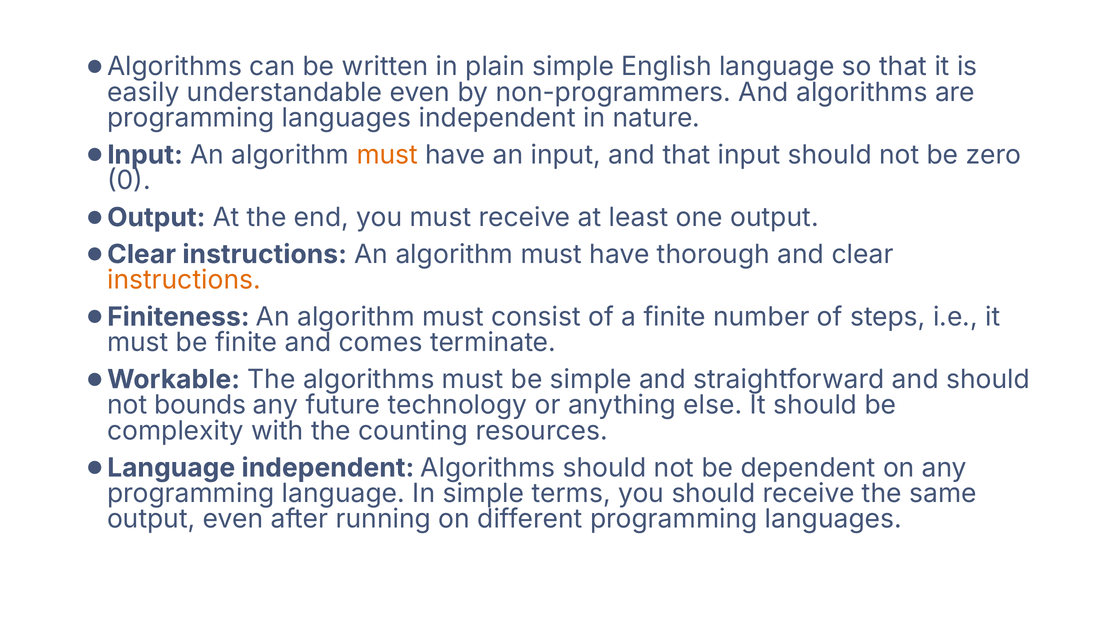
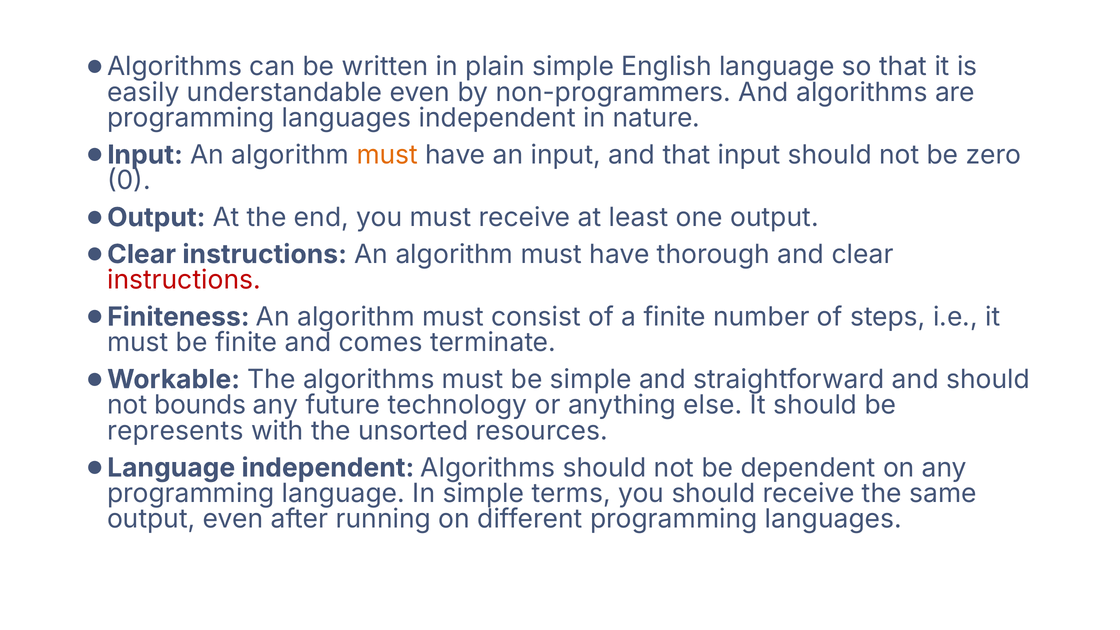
instructions at (184, 280) colour: orange -> red
complexity: complexity -> represents
counting: counting -> unsorted
